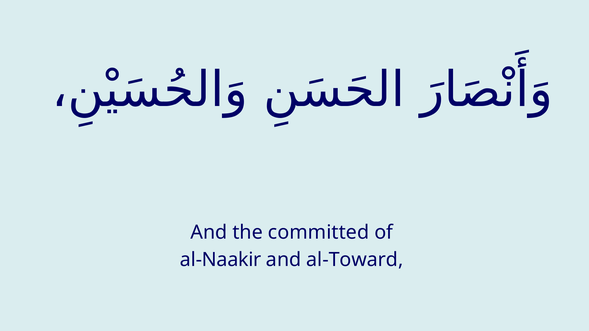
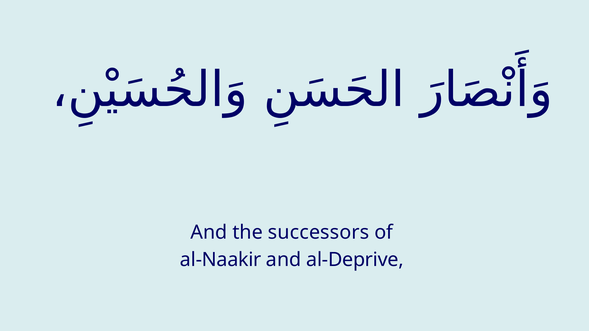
committed: committed -> successors
al-Toward: al-Toward -> al-Deprive
